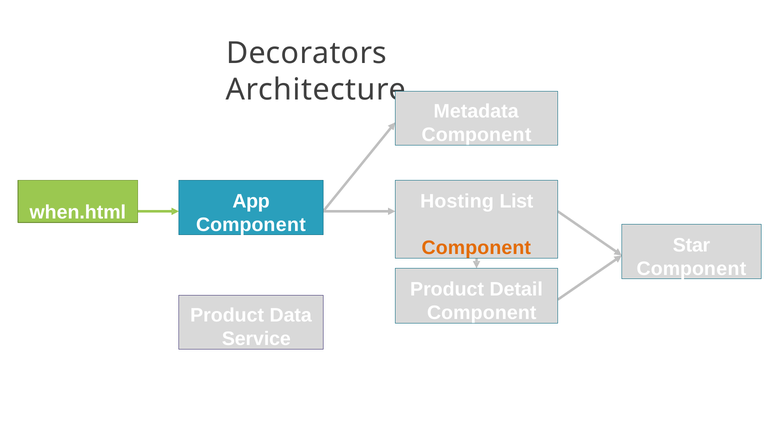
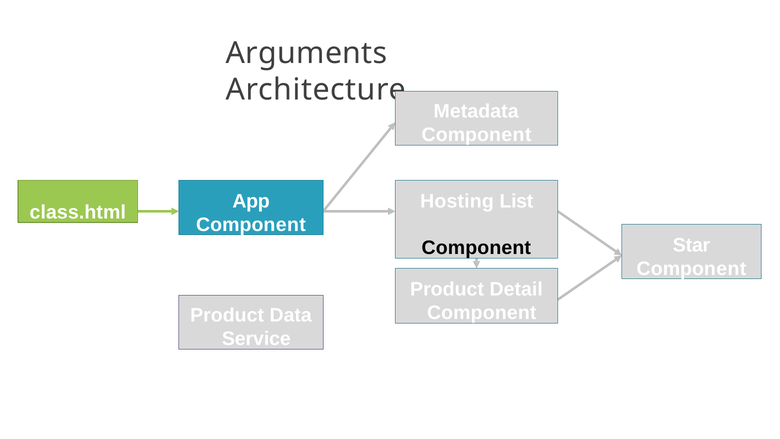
Decorators: Decorators -> Arguments
when.html: when.html -> class.html
Component at (476, 248) colour: orange -> black
